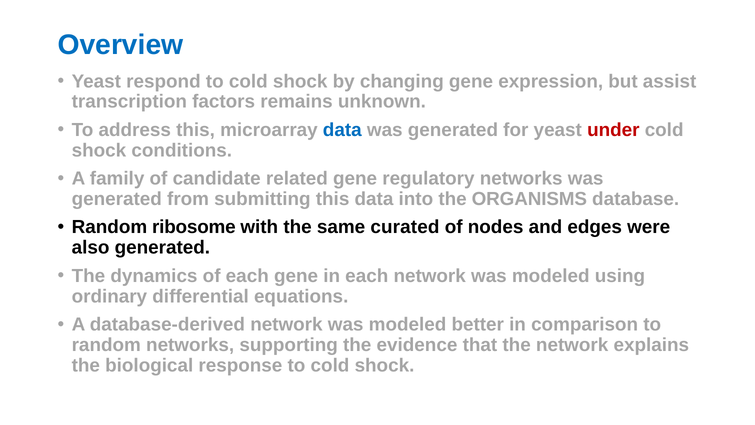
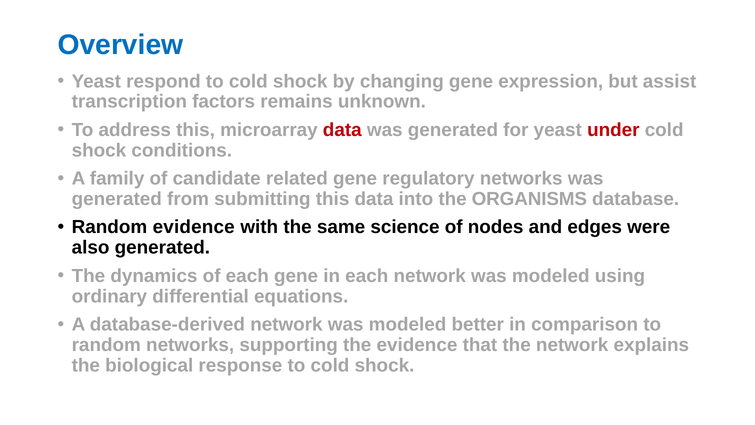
data at (342, 130) colour: blue -> red
Random ribosome: ribosome -> evidence
curated: curated -> science
